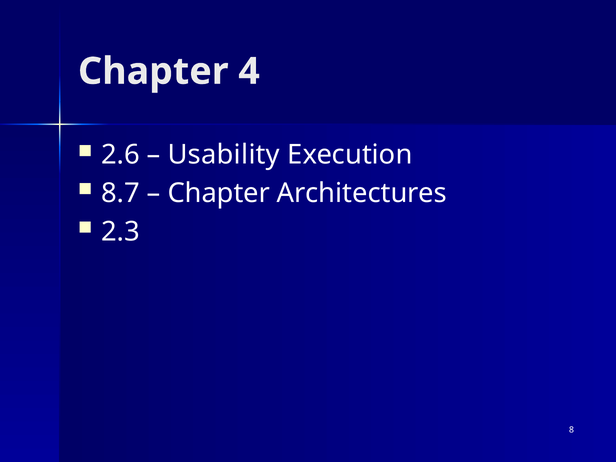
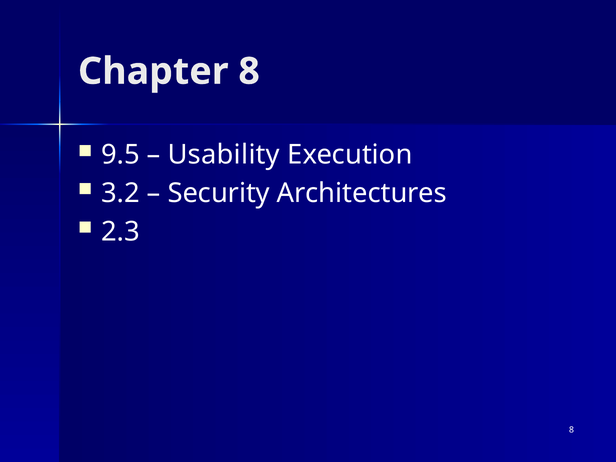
Chapter 4: 4 -> 8
2.6: 2.6 -> 9.5
8.7: 8.7 -> 3.2
Chapter at (219, 193): Chapter -> Security
